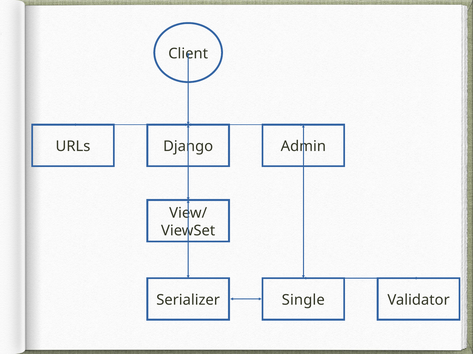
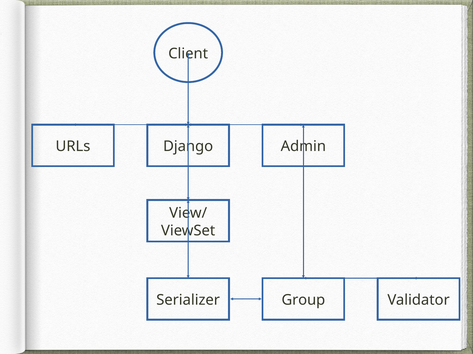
Single: Single -> Group
